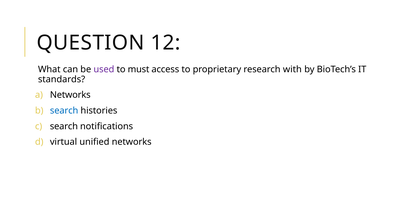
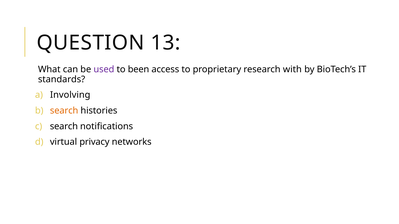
12: 12 -> 13
must: must -> been
Networks at (70, 95): Networks -> Involving
search at (64, 111) colour: blue -> orange
unified: unified -> privacy
